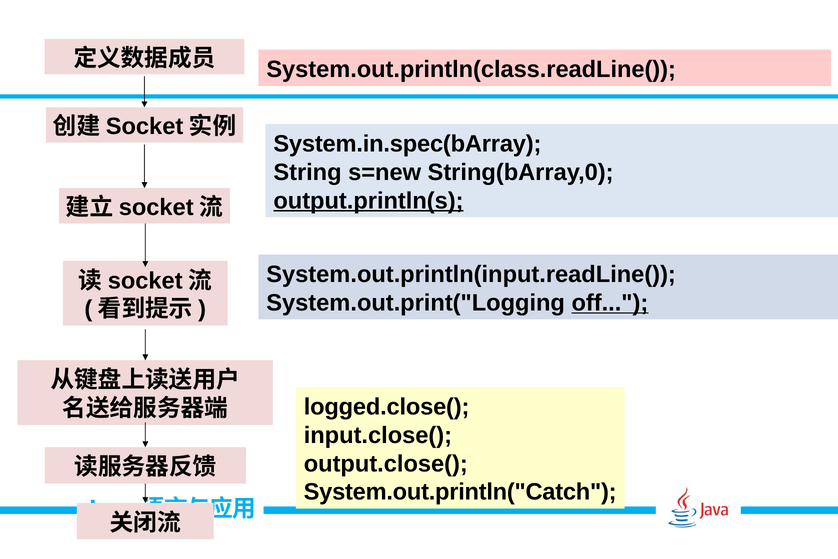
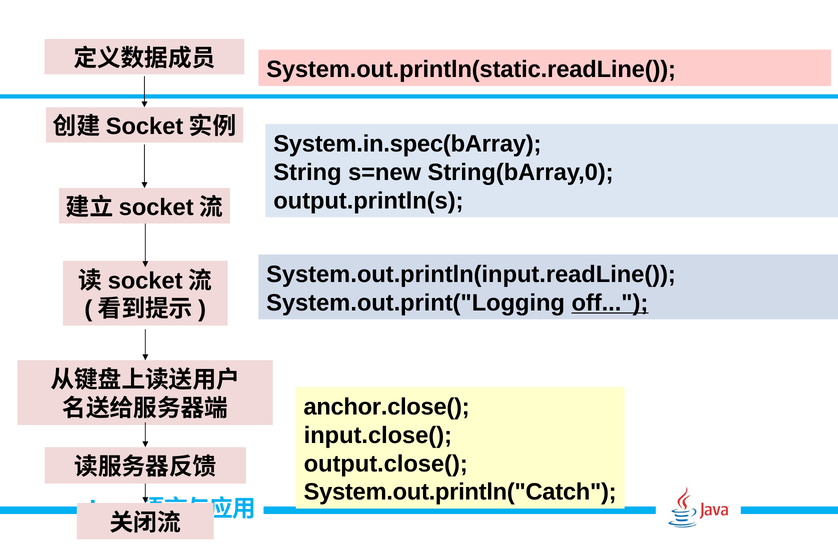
System.out.println(class.readLine(: System.out.println(class.readLine( -> System.out.println(static.readLine(
output.println(s underline: present -> none
logged.close(: logged.close( -> anchor.close(
